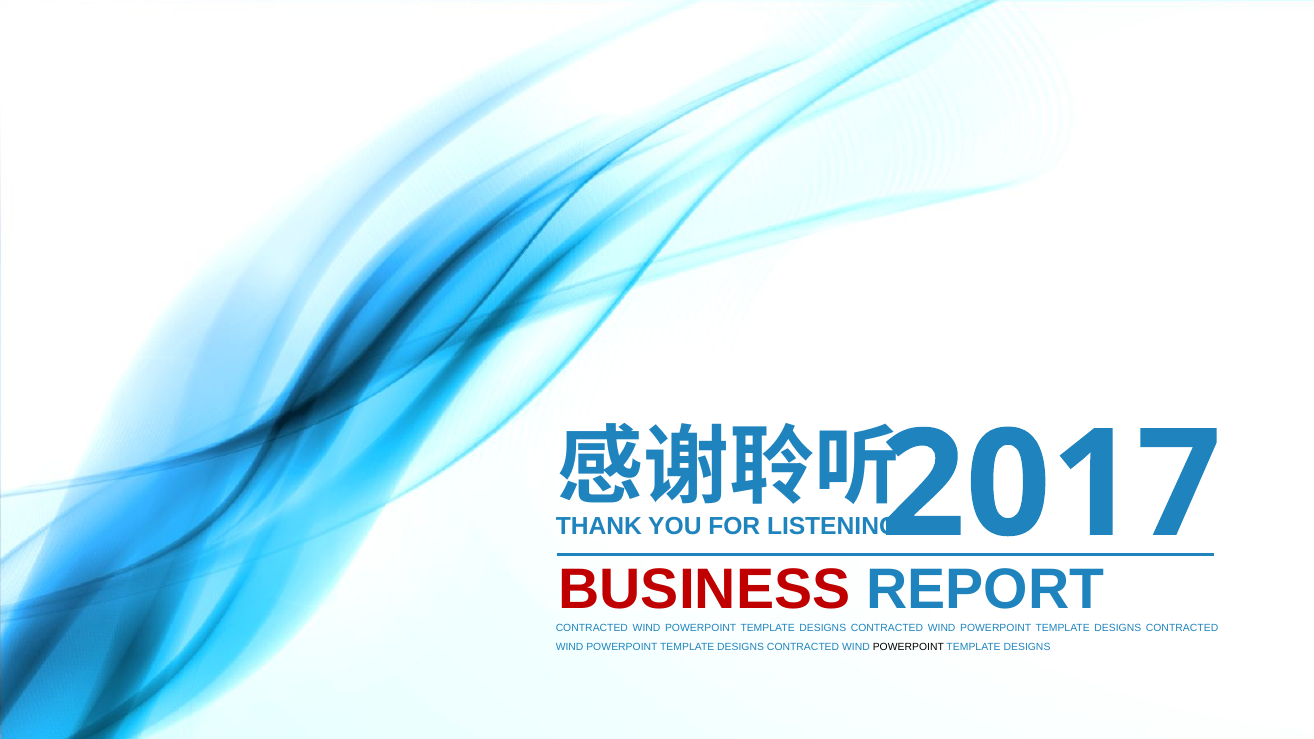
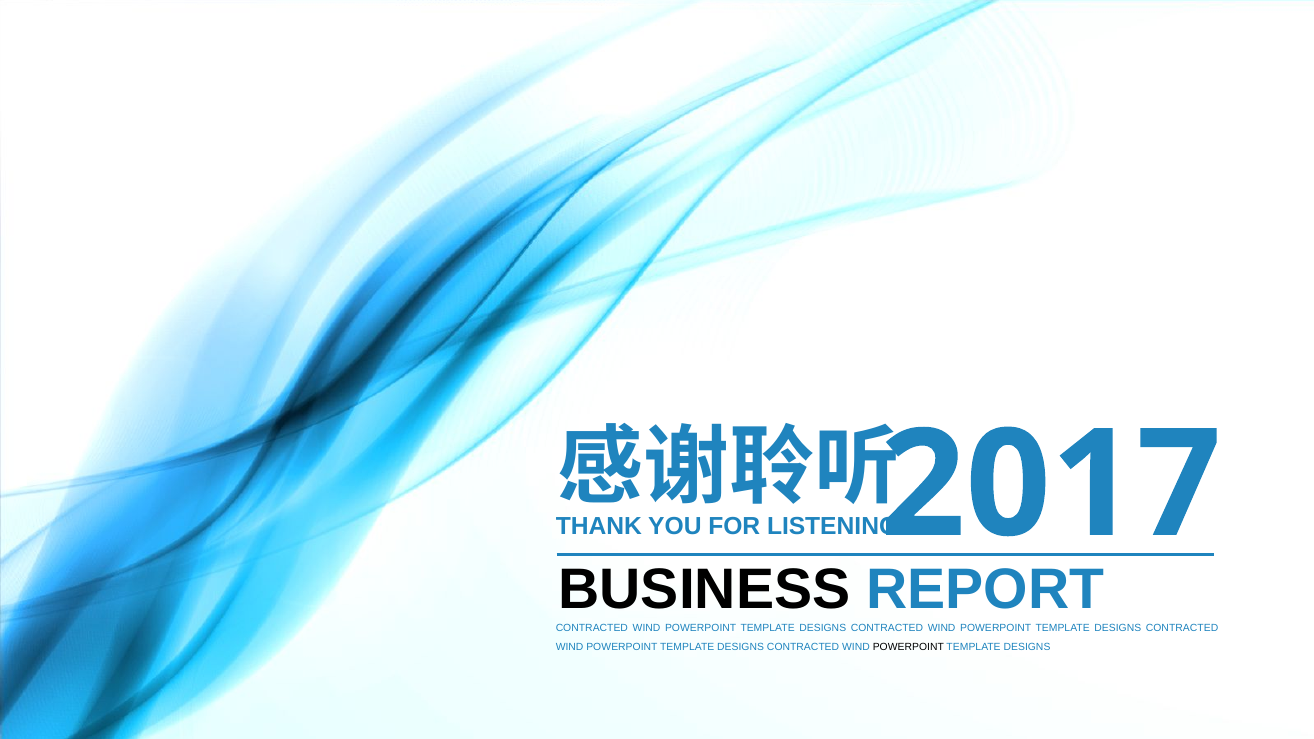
BUSINESS colour: red -> black
